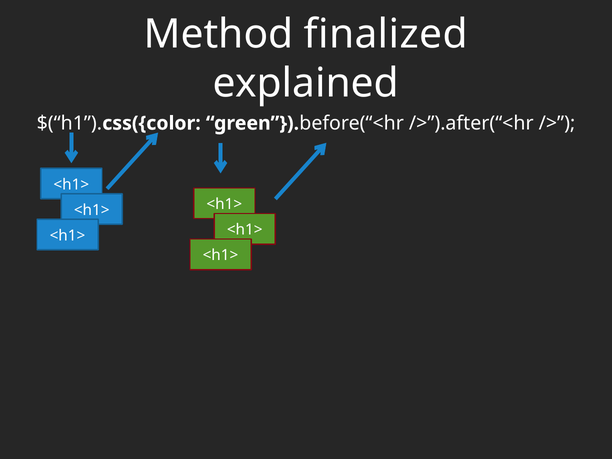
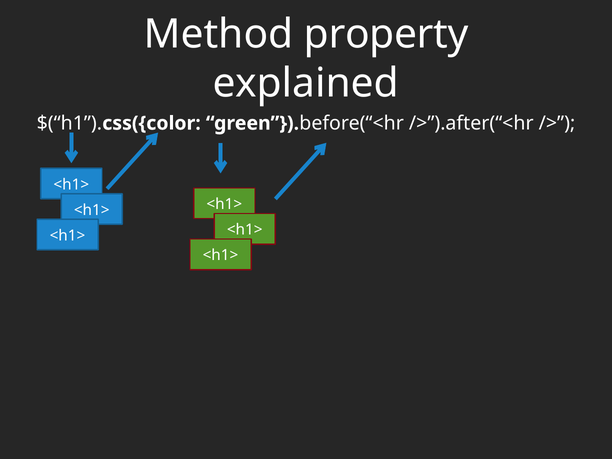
finalized: finalized -> property
